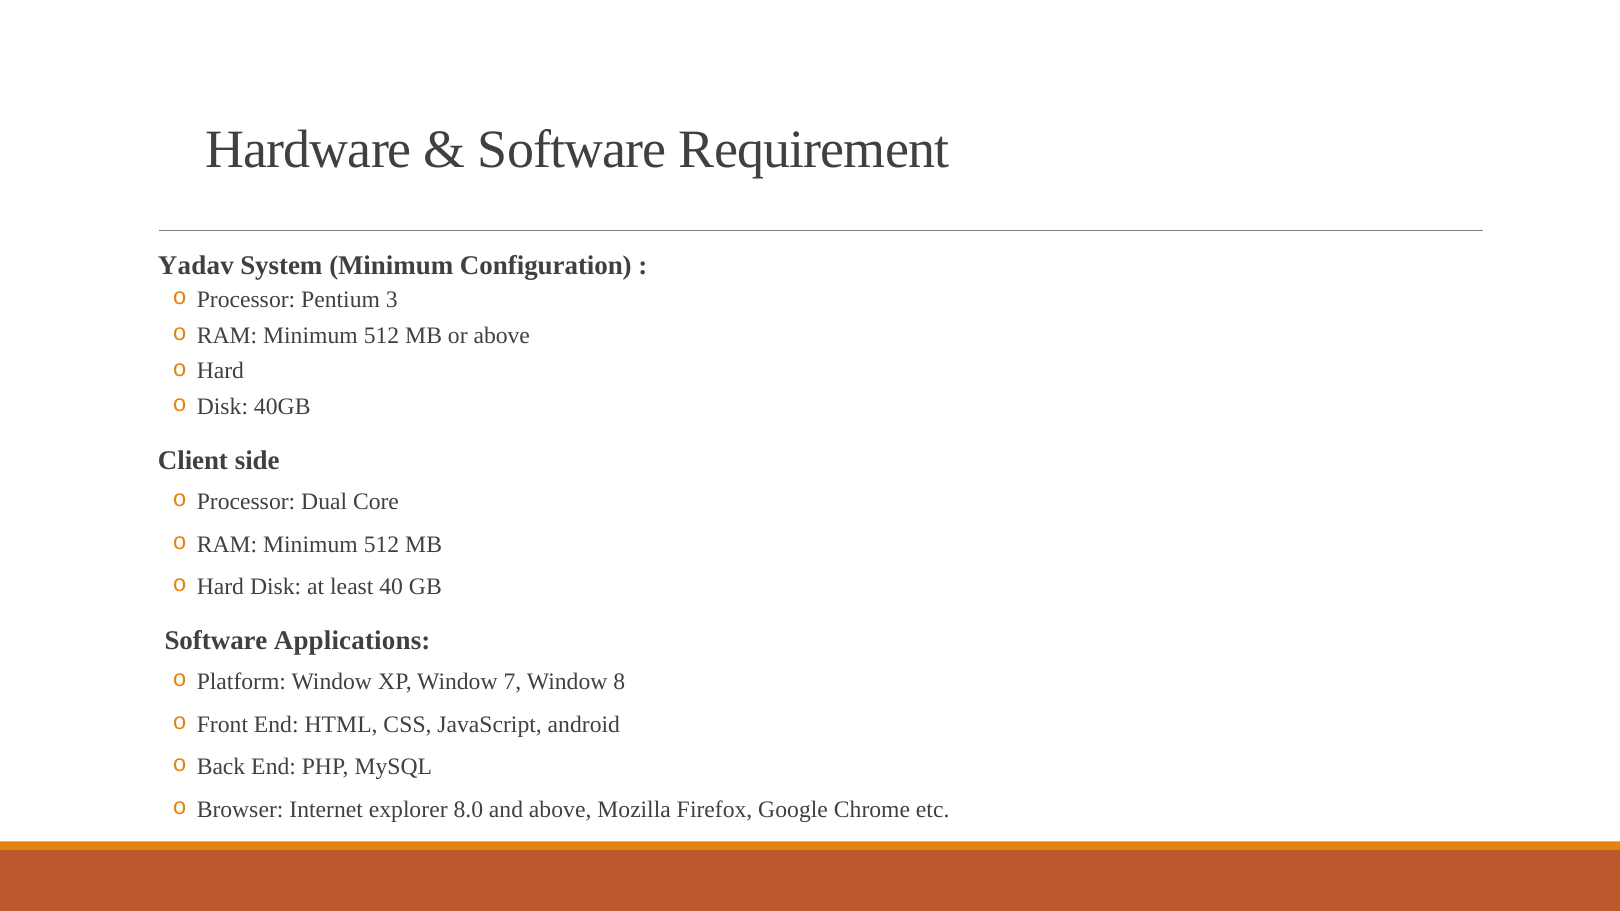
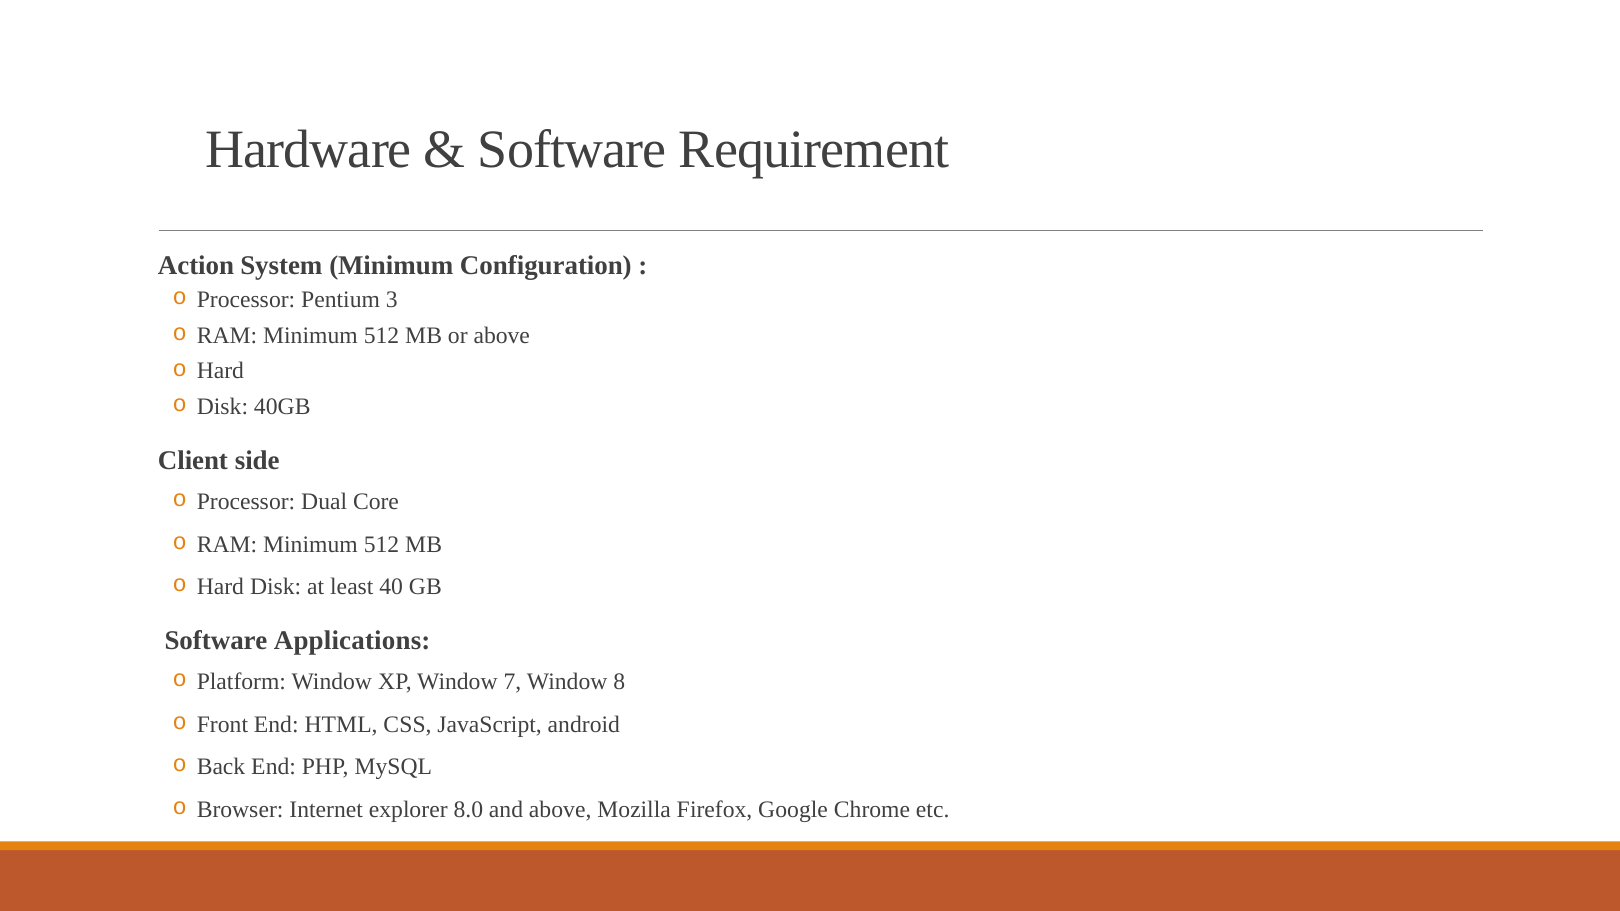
Yadav: Yadav -> Action
